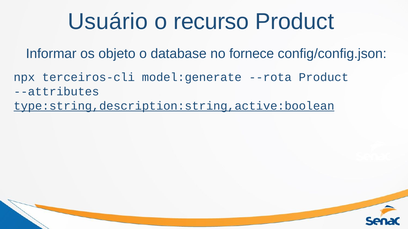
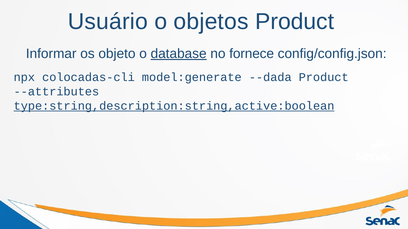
recurso: recurso -> objetos
database underline: none -> present
terceiros-cli: terceiros-cli -> colocadas-cli
--rota: --rota -> --dada
